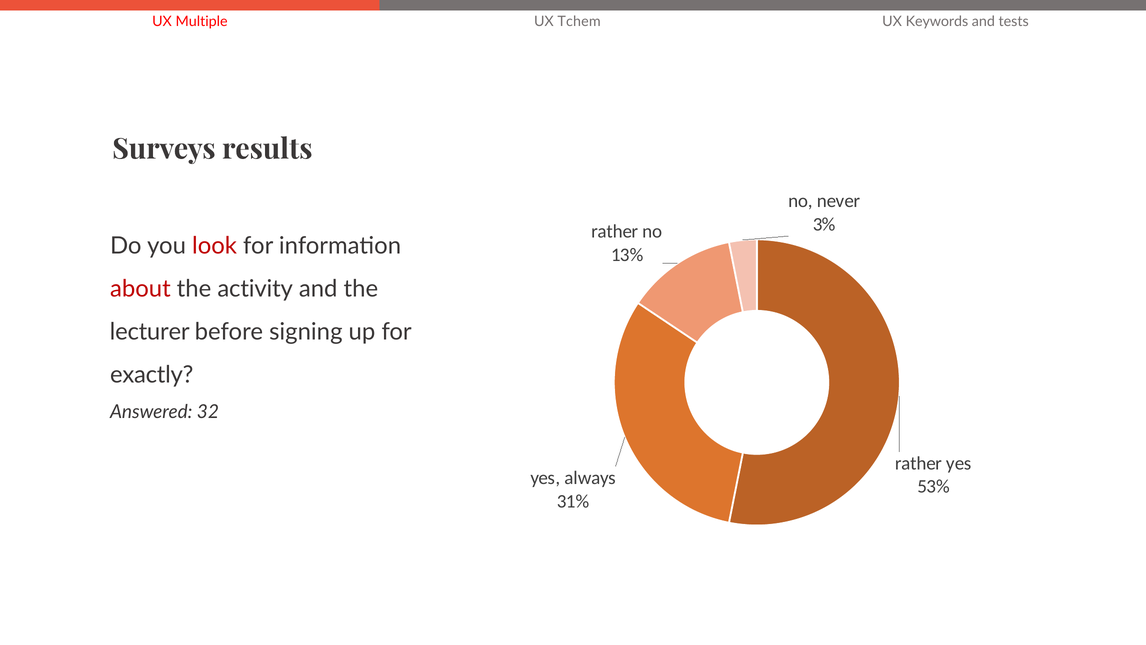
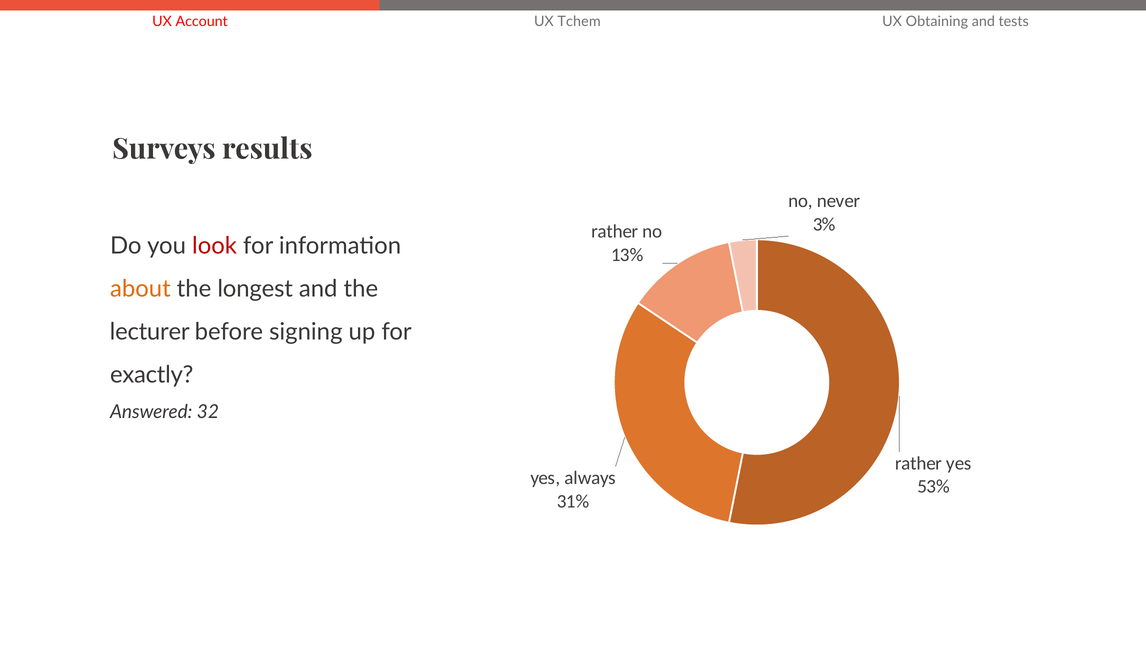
Multiple: Multiple -> Account
Keywords: Keywords -> Obtaining
about colour: red -> orange
activity: activity -> longest
